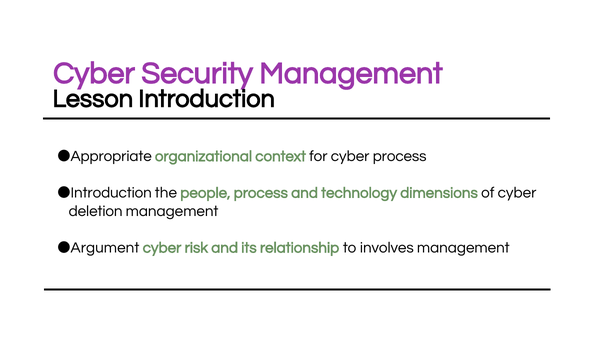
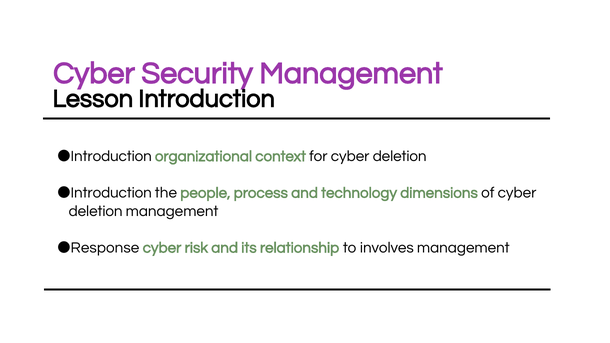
Appropriate at (111, 156): Appropriate -> Introduction
for cyber process: process -> deletion
Argument: Argument -> Response
